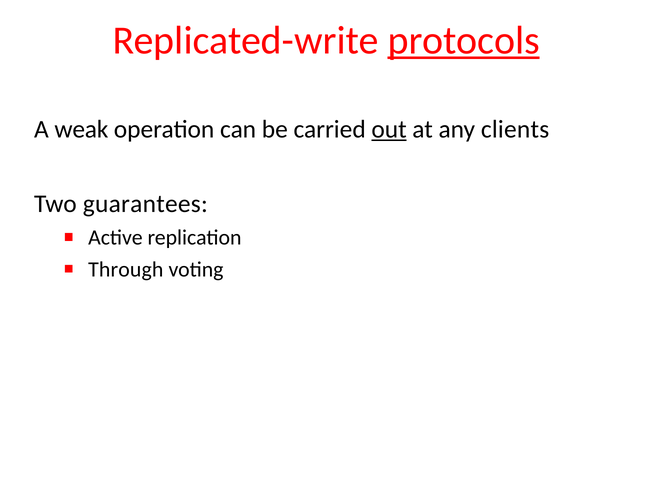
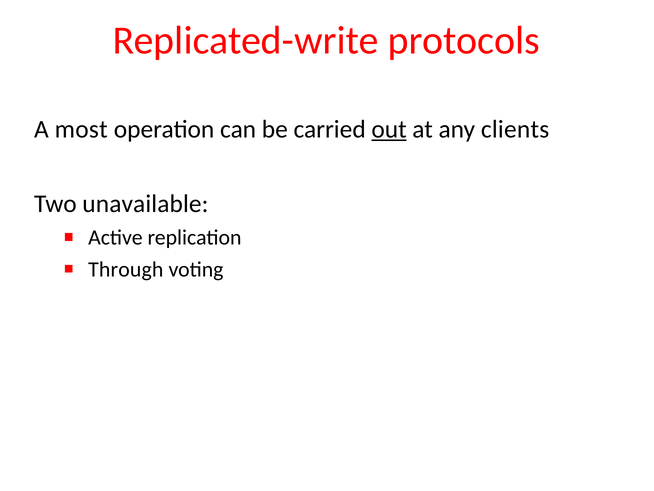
protocols underline: present -> none
weak: weak -> most
guarantees: guarantees -> unavailable
